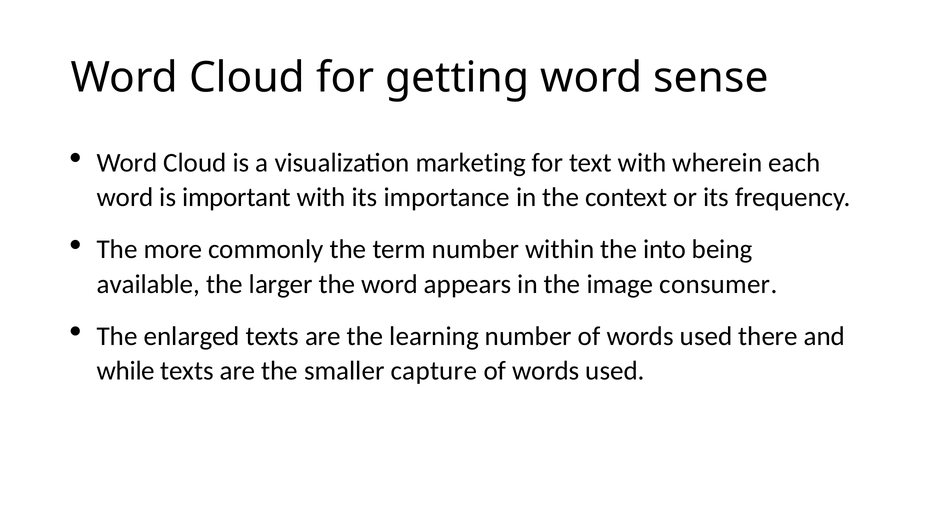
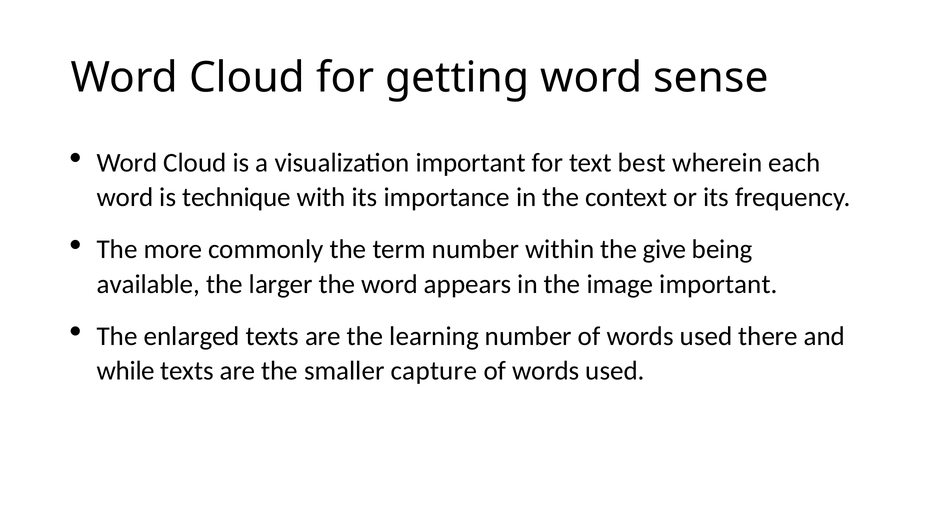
visualization marketing: marketing -> important
text with: with -> best
important: important -> technique
into: into -> give
image consumer: consumer -> important
